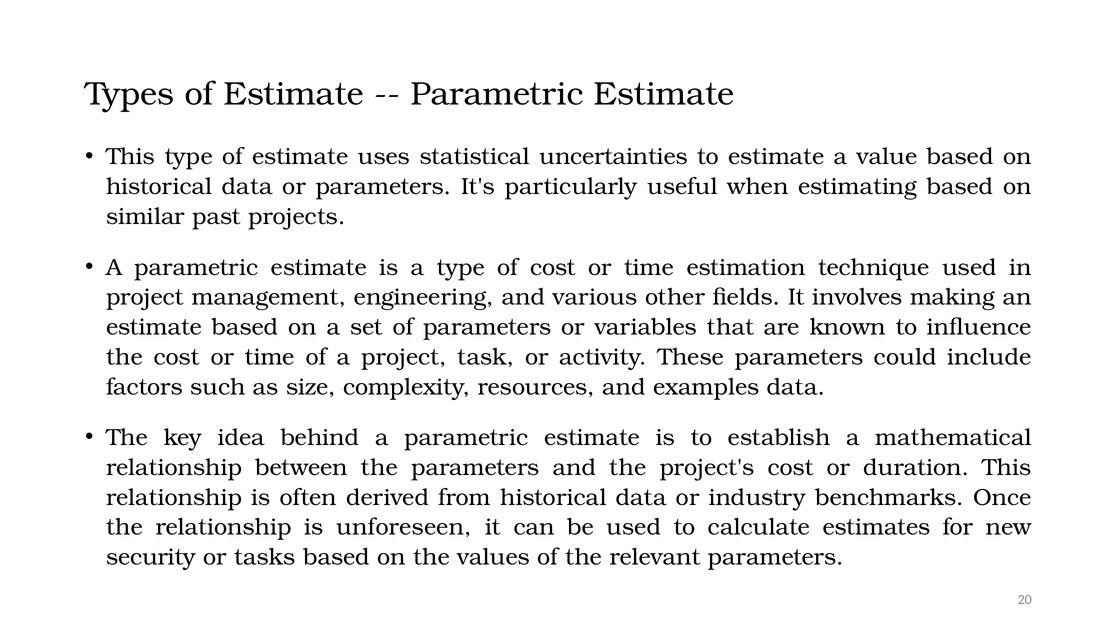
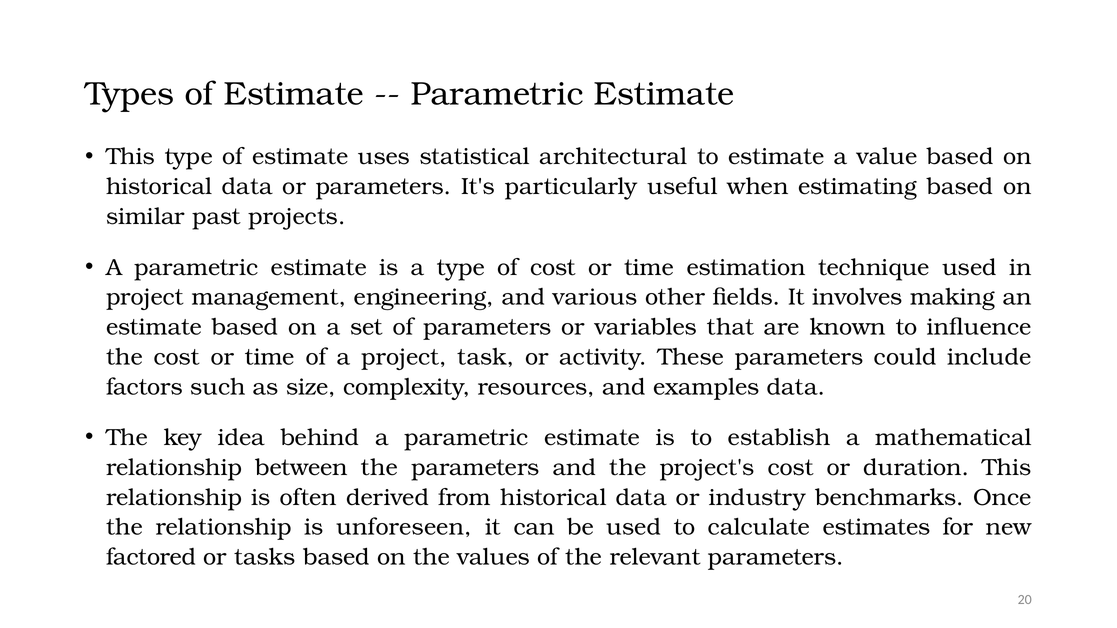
uncertainties: uncertainties -> architectural
security: security -> factored
